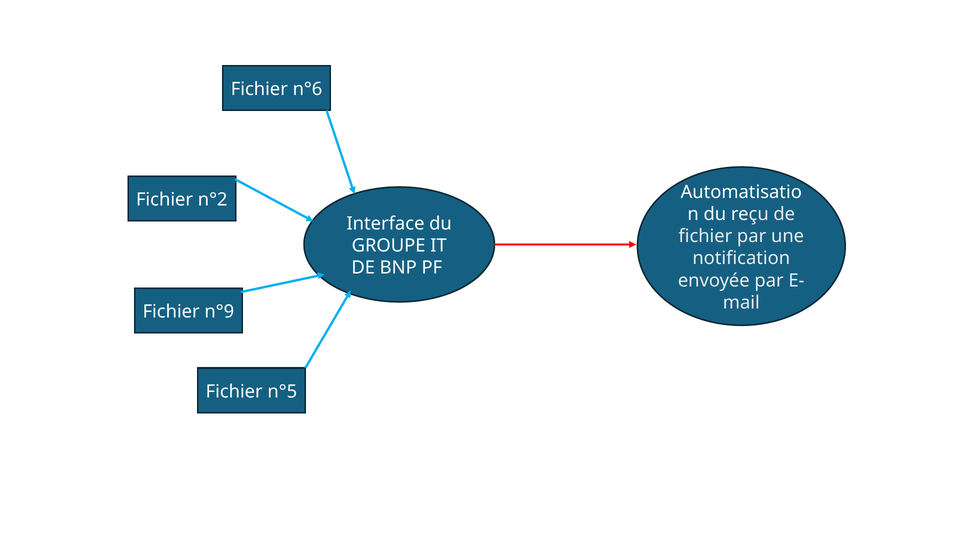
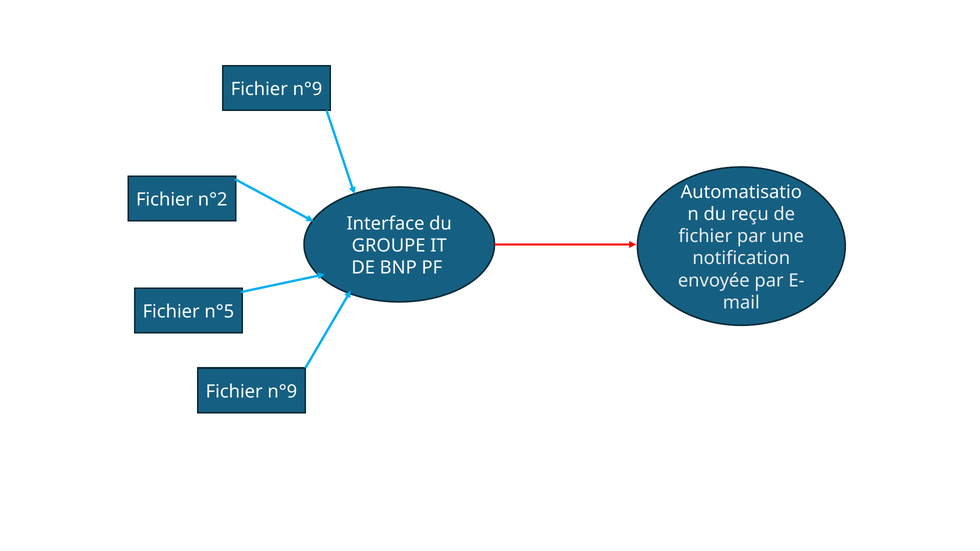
n°6 at (307, 89): n°6 -> n°9
n°9: n°9 -> n°5
n°5 at (282, 392): n°5 -> n°9
